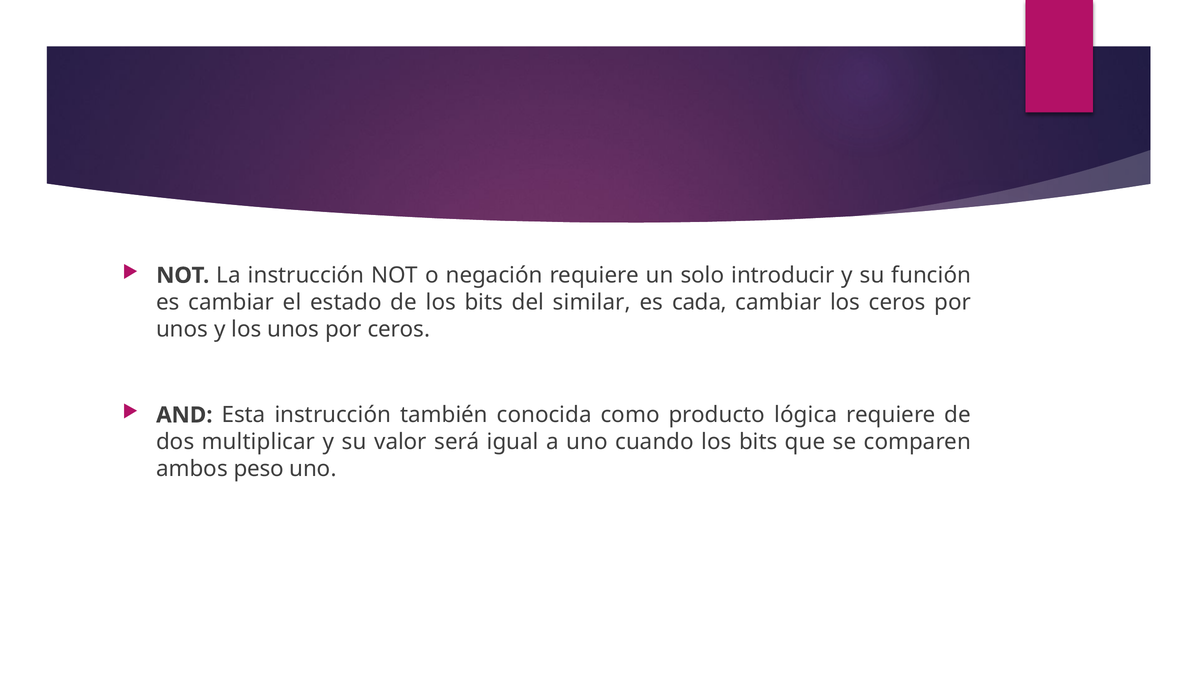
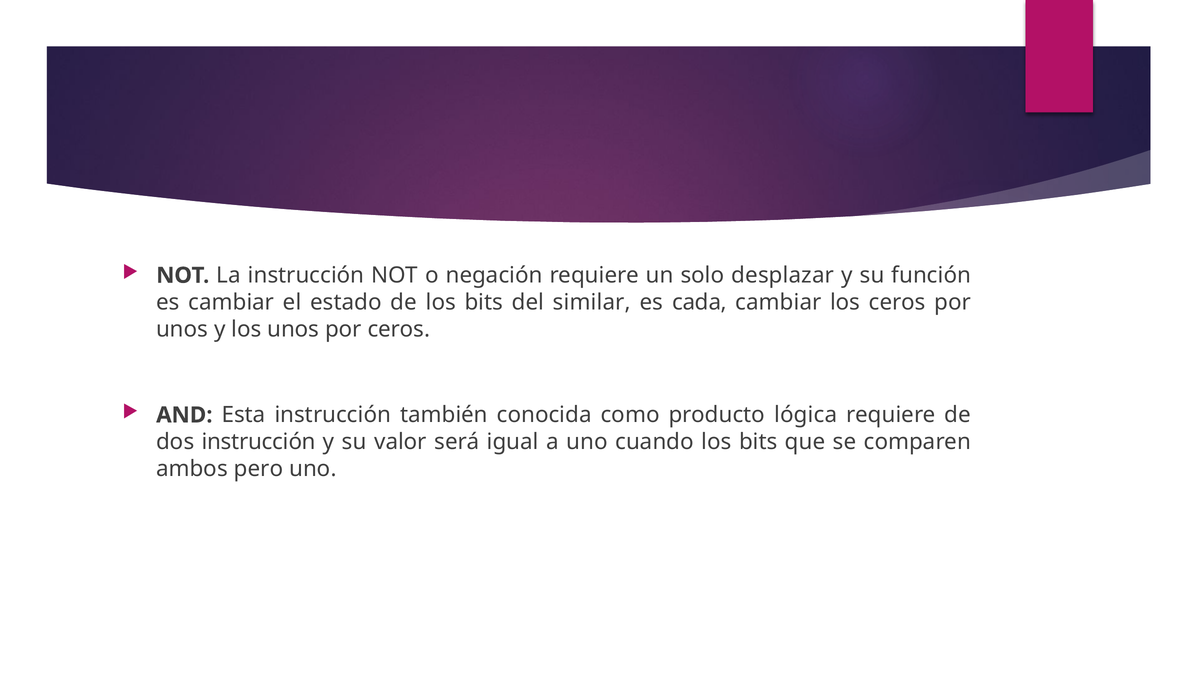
introducir: introducir -> desplazar
dos multiplicar: multiplicar -> instrucción
peso: peso -> pero
